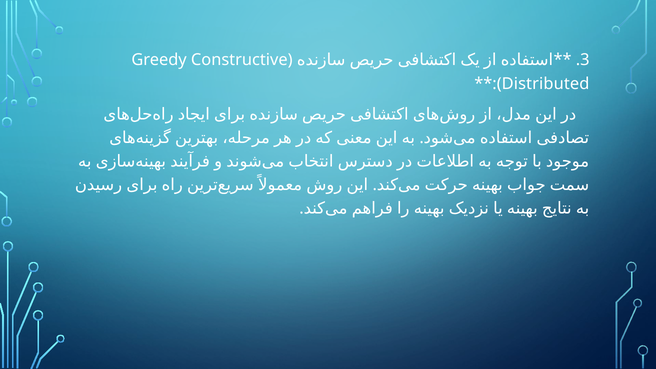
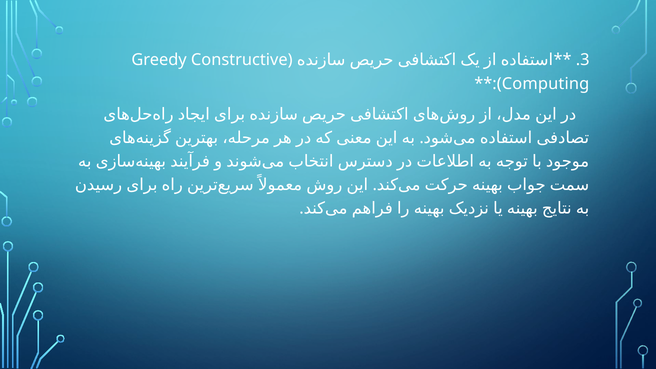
Distributed: Distributed -> Computing
